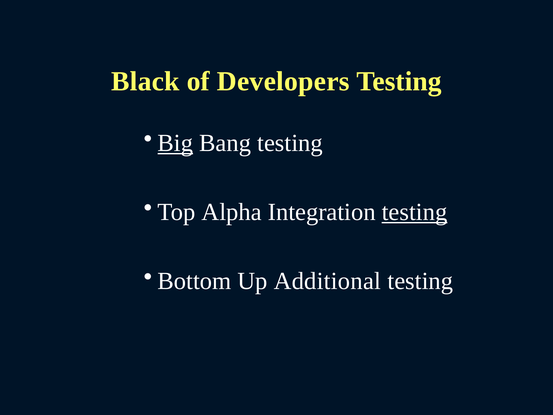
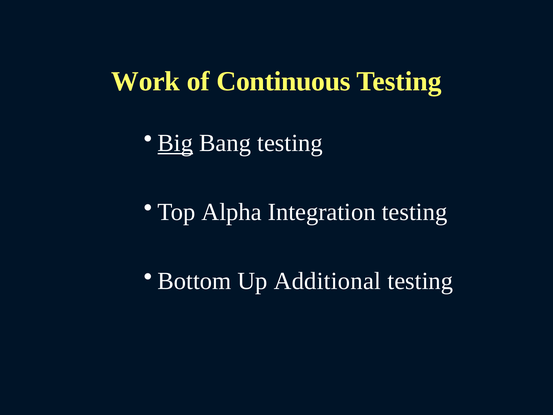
Black: Black -> Work
Developers: Developers -> Continuous
testing at (415, 212) underline: present -> none
